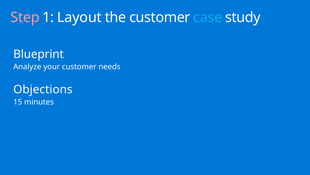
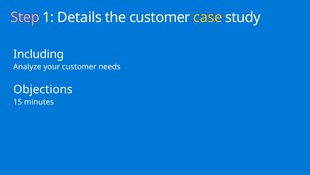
Layout: Layout -> Details
case colour: light blue -> yellow
Blueprint: Blueprint -> Including
